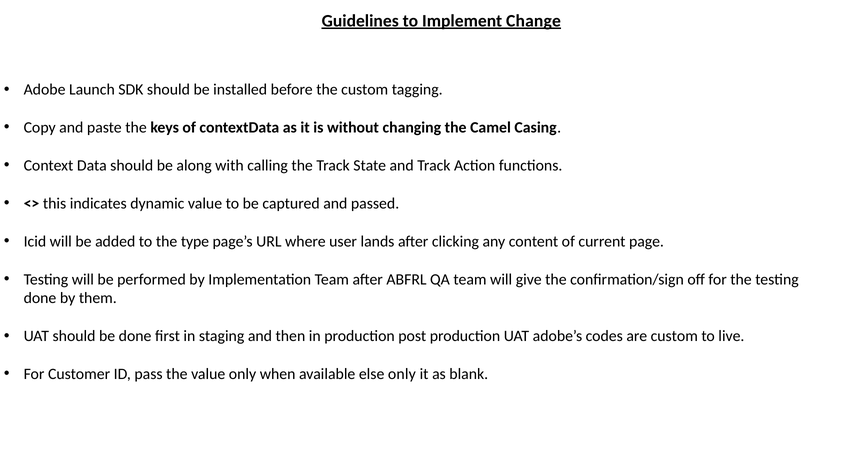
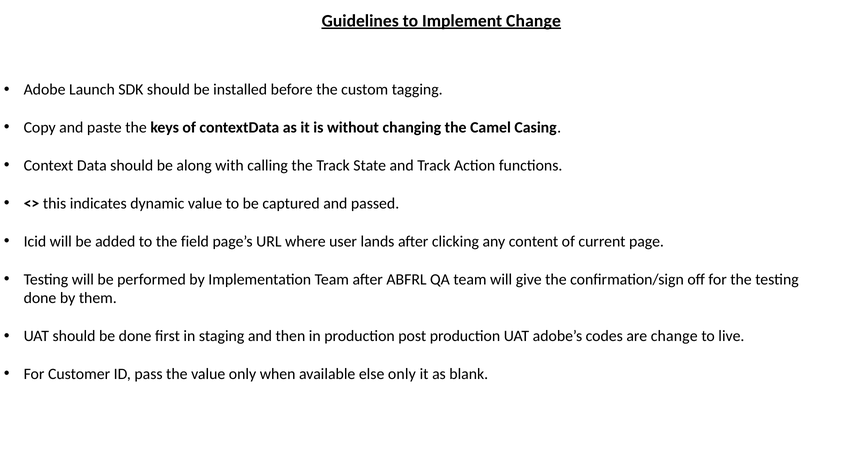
type: type -> field
are custom: custom -> change
